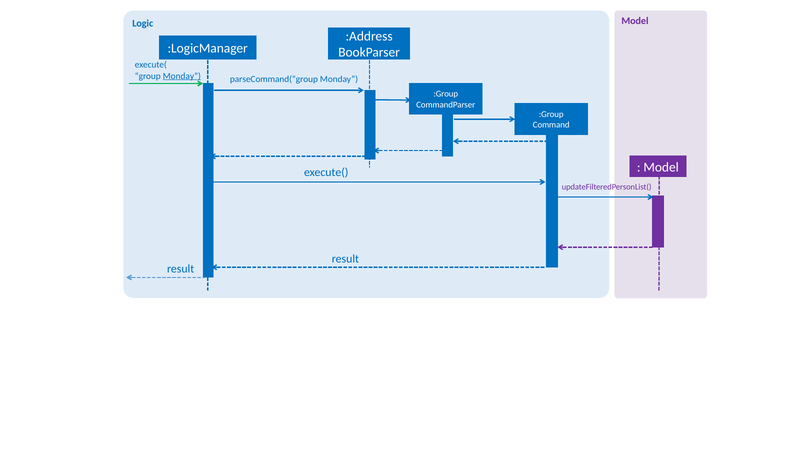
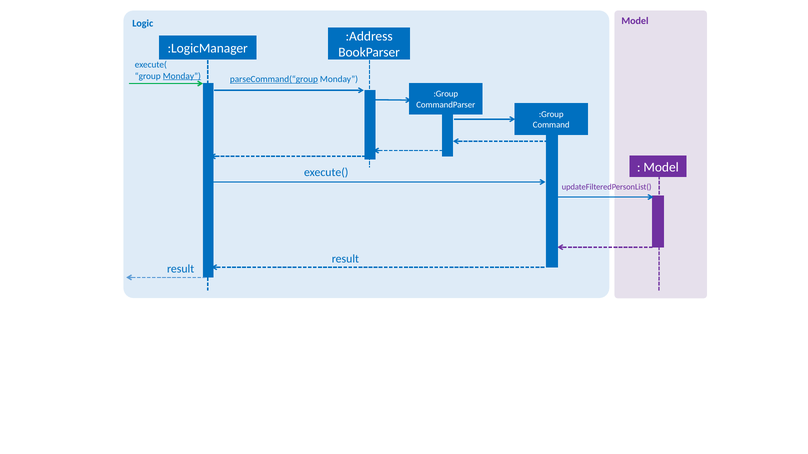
parseCommand(“group underline: none -> present
